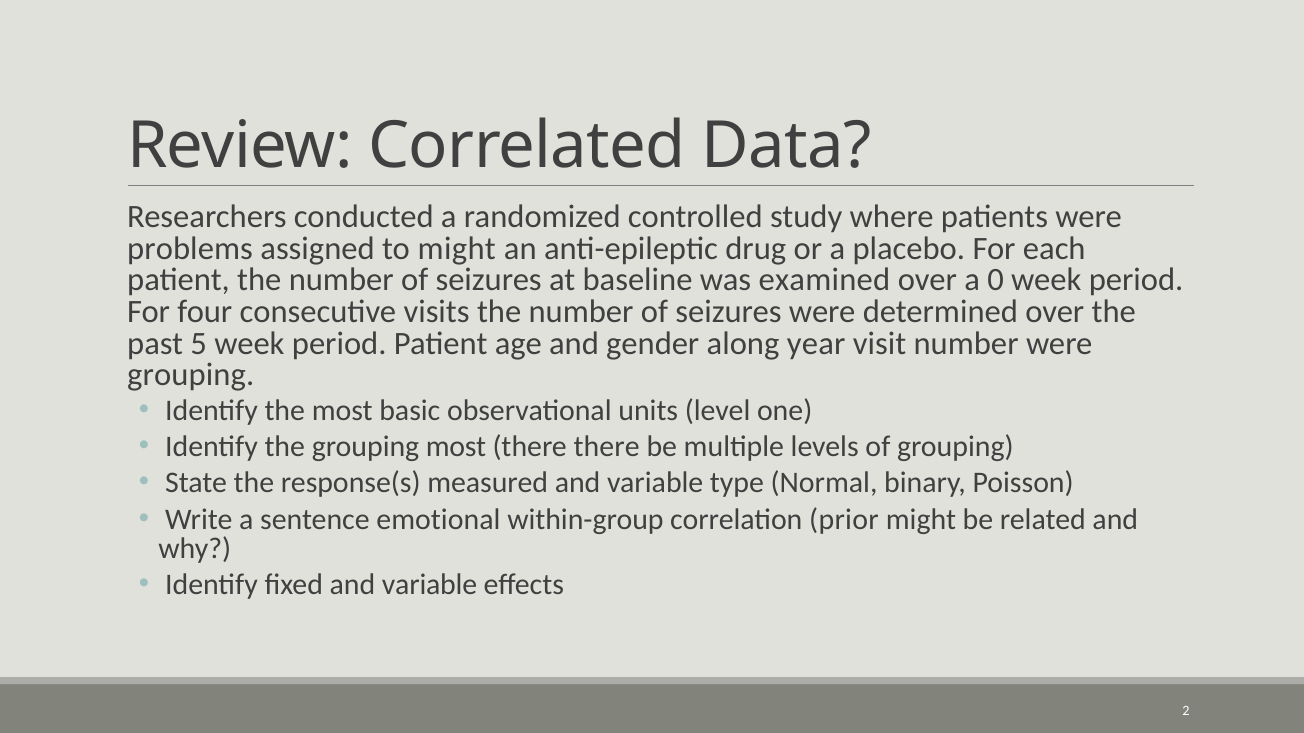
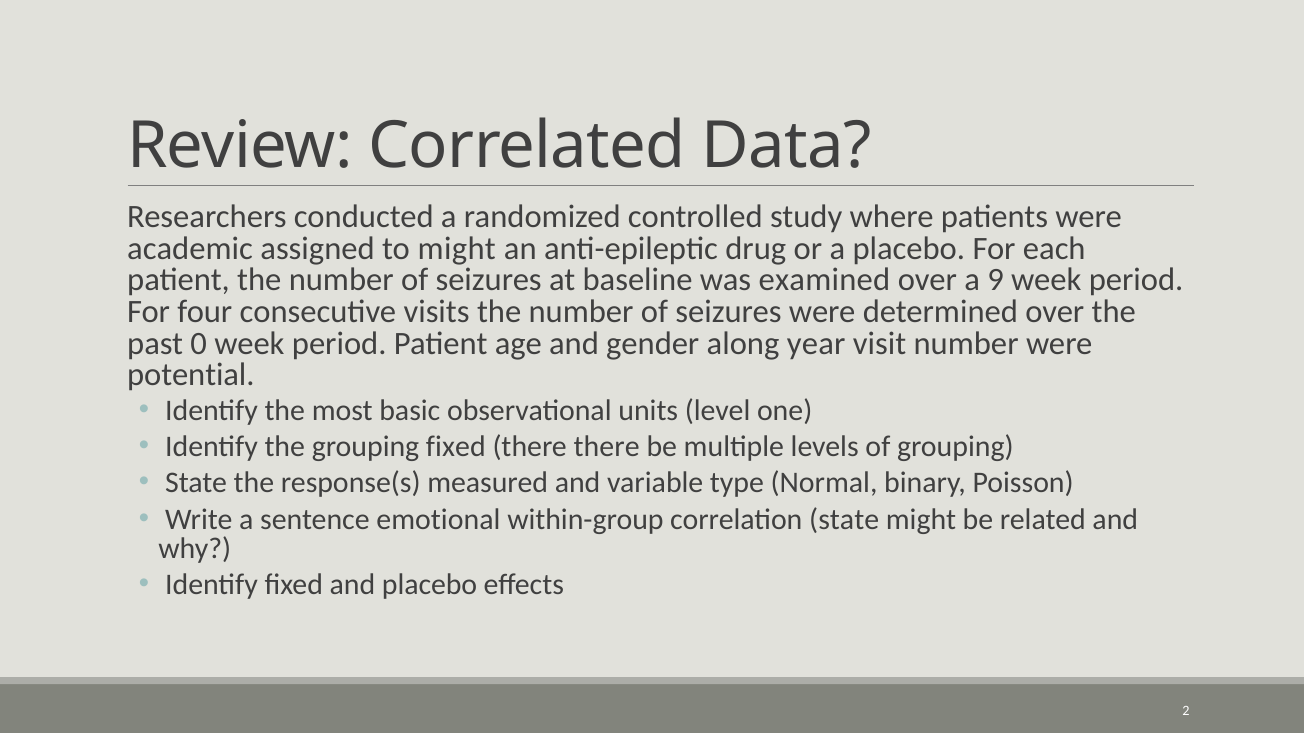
problems: problems -> academic
0: 0 -> 9
5: 5 -> 0
grouping at (191, 375): grouping -> potential
grouping most: most -> fixed
correlation prior: prior -> state
fixed and variable: variable -> placebo
